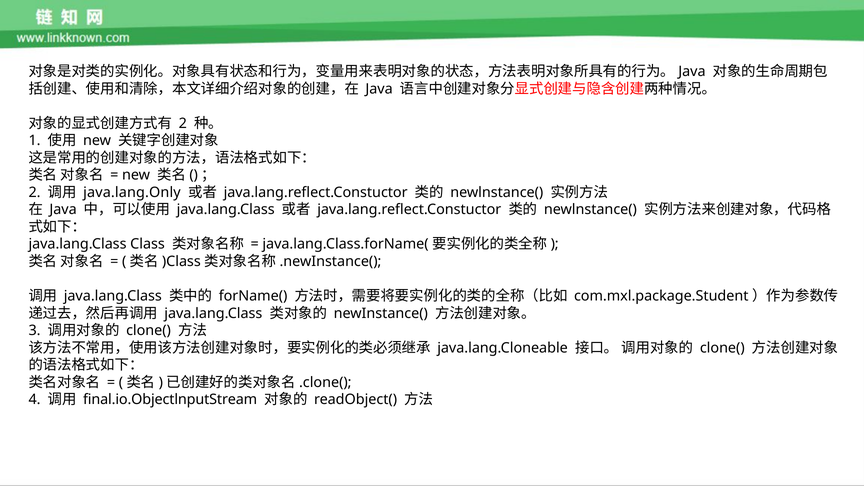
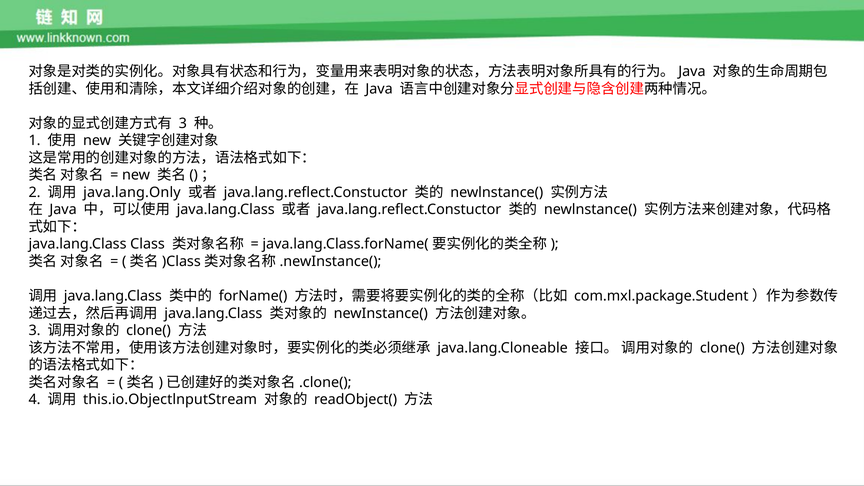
2 at (183, 123): 2 -> 3
final.io.ObjectlnputStream: final.io.ObjectlnputStream -> this.io.ObjectlnputStream
